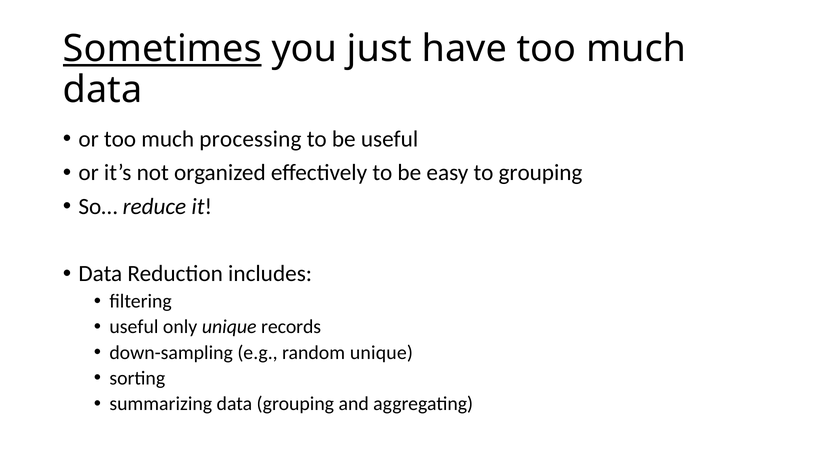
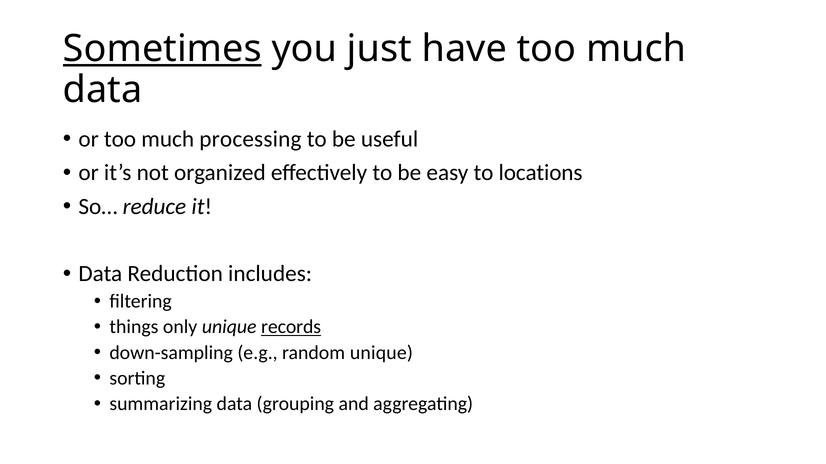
to grouping: grouping -> locations
useful at (134, 327): useful -> things
records underline: none -> present
